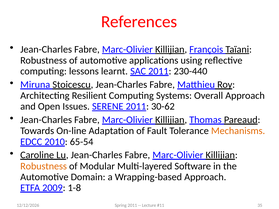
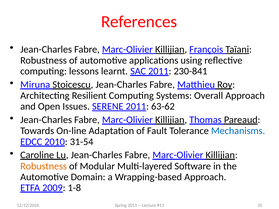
230-440: 230-440 -> 230-841
30-62: 30-62 -> 63-62
Mechanisms colour: orange -> blue
65-54: 65-54 -> 31-54
